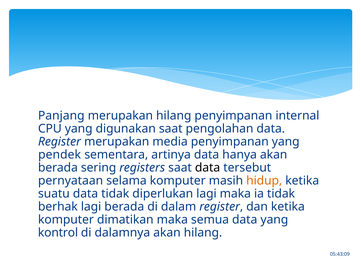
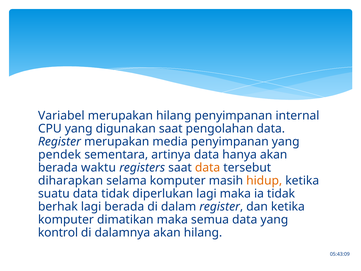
Panjang: Panjang -> Variabel
sering: sering -> waktu
data at (208, 167) colour: black -> orange
pernyataan: pernyataan -> diharapkan
